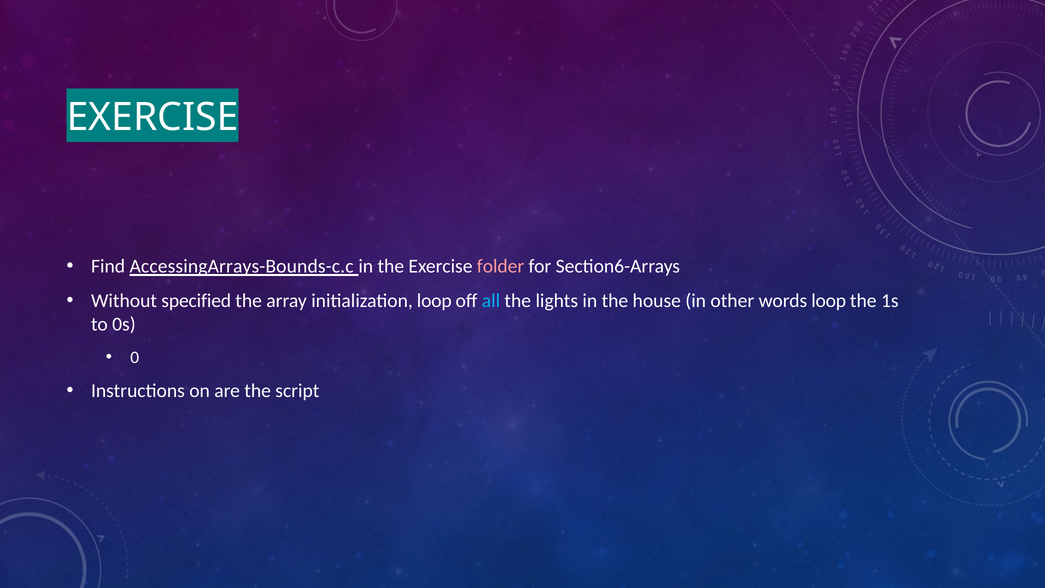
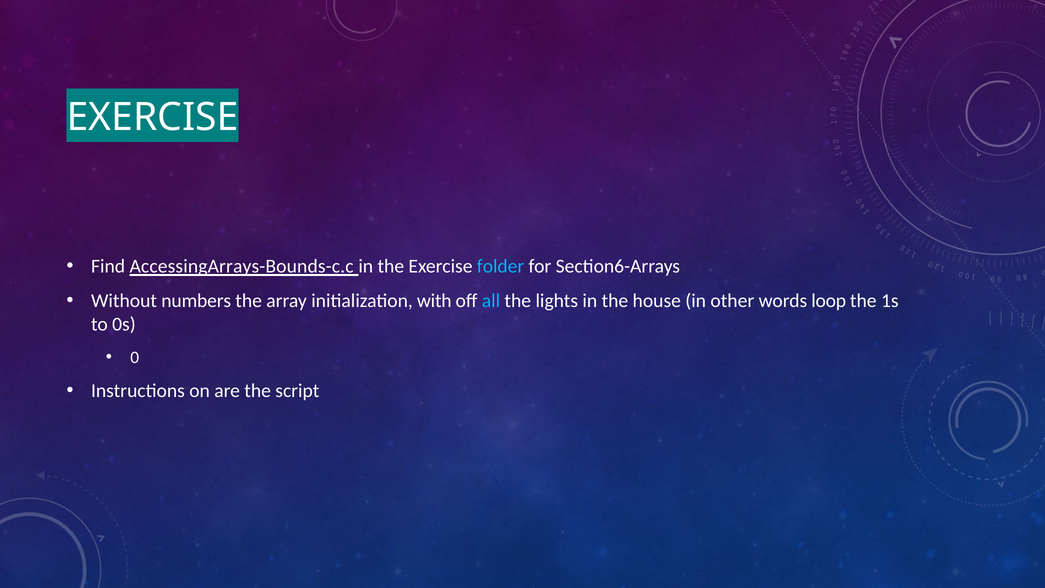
folder colour: pink -> light blue
specified: specified -> numbers
initialization loop: loop -> with
